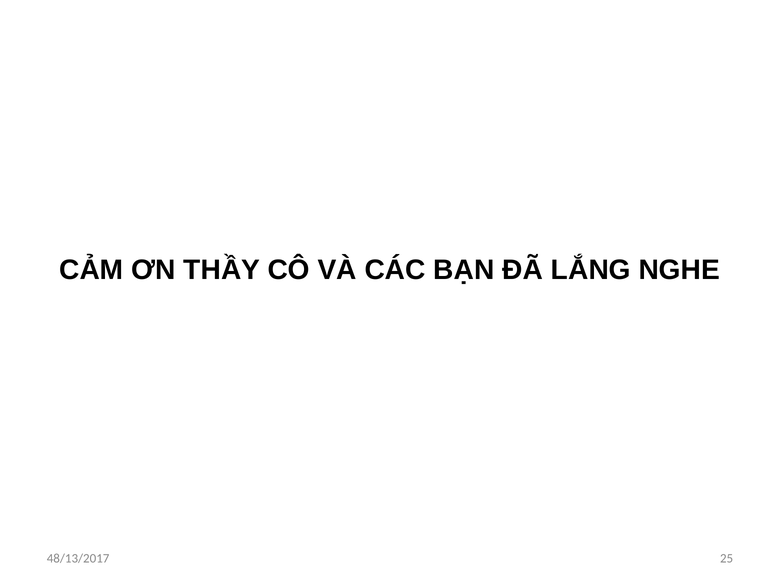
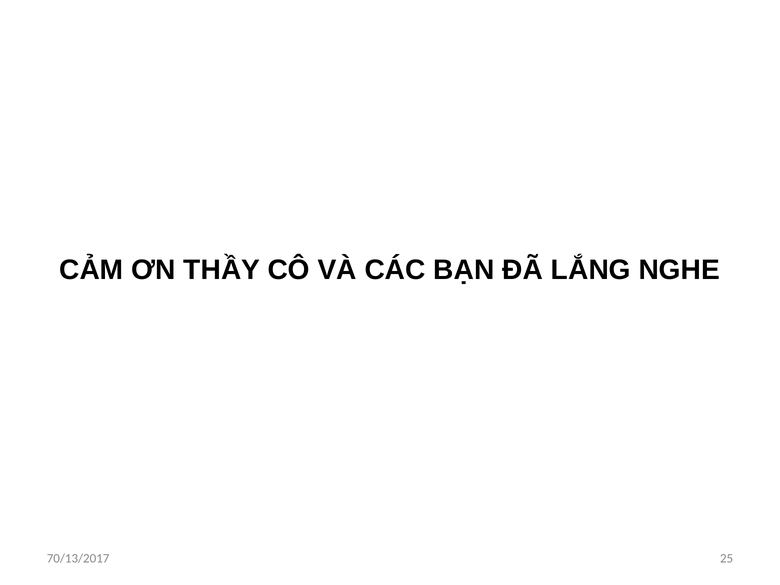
48/13/2017: 48/13/2017 -> 70/13/2017
